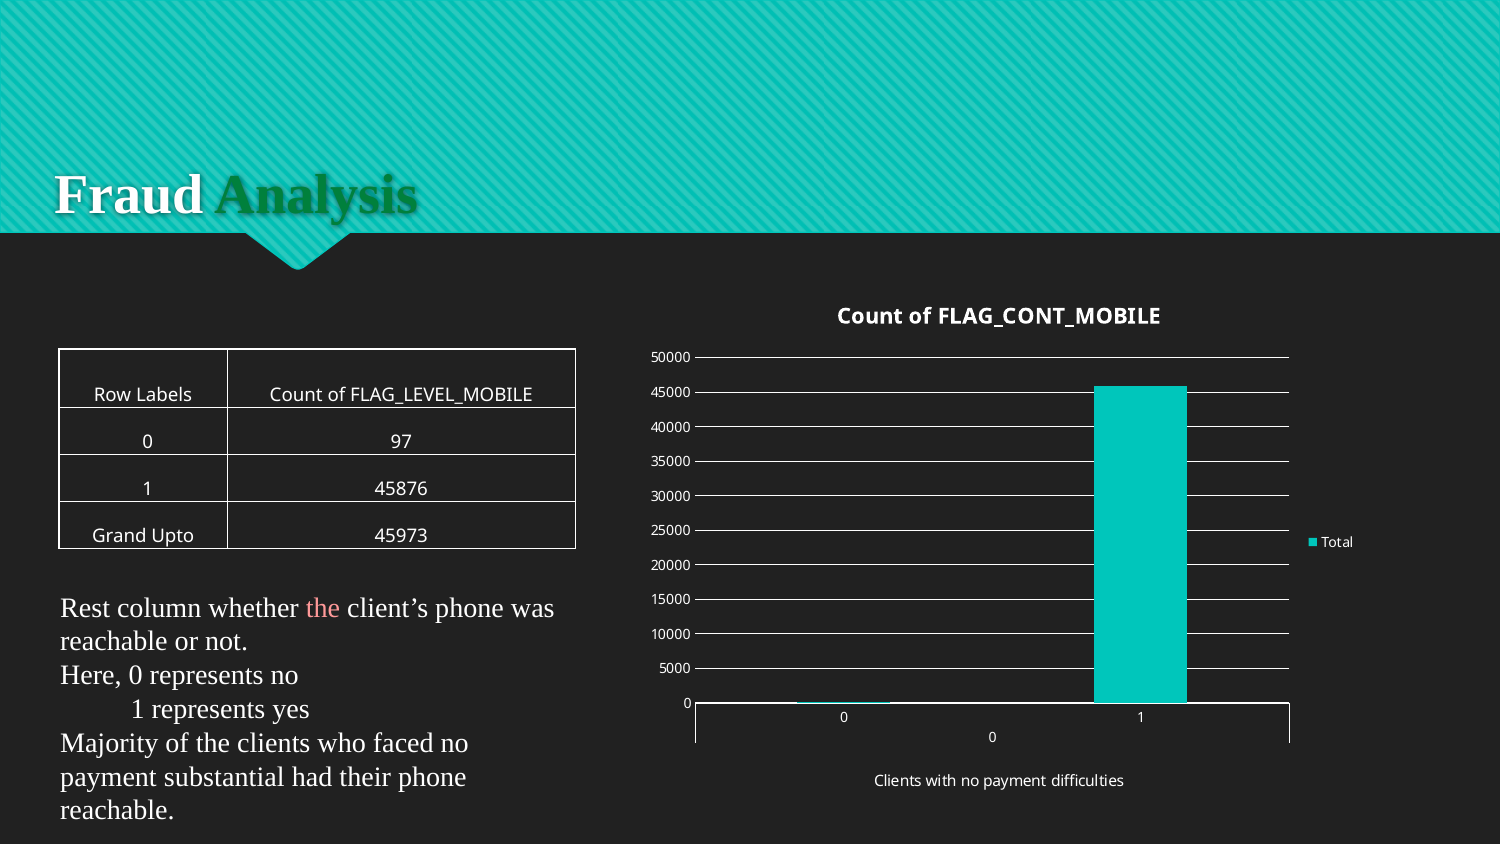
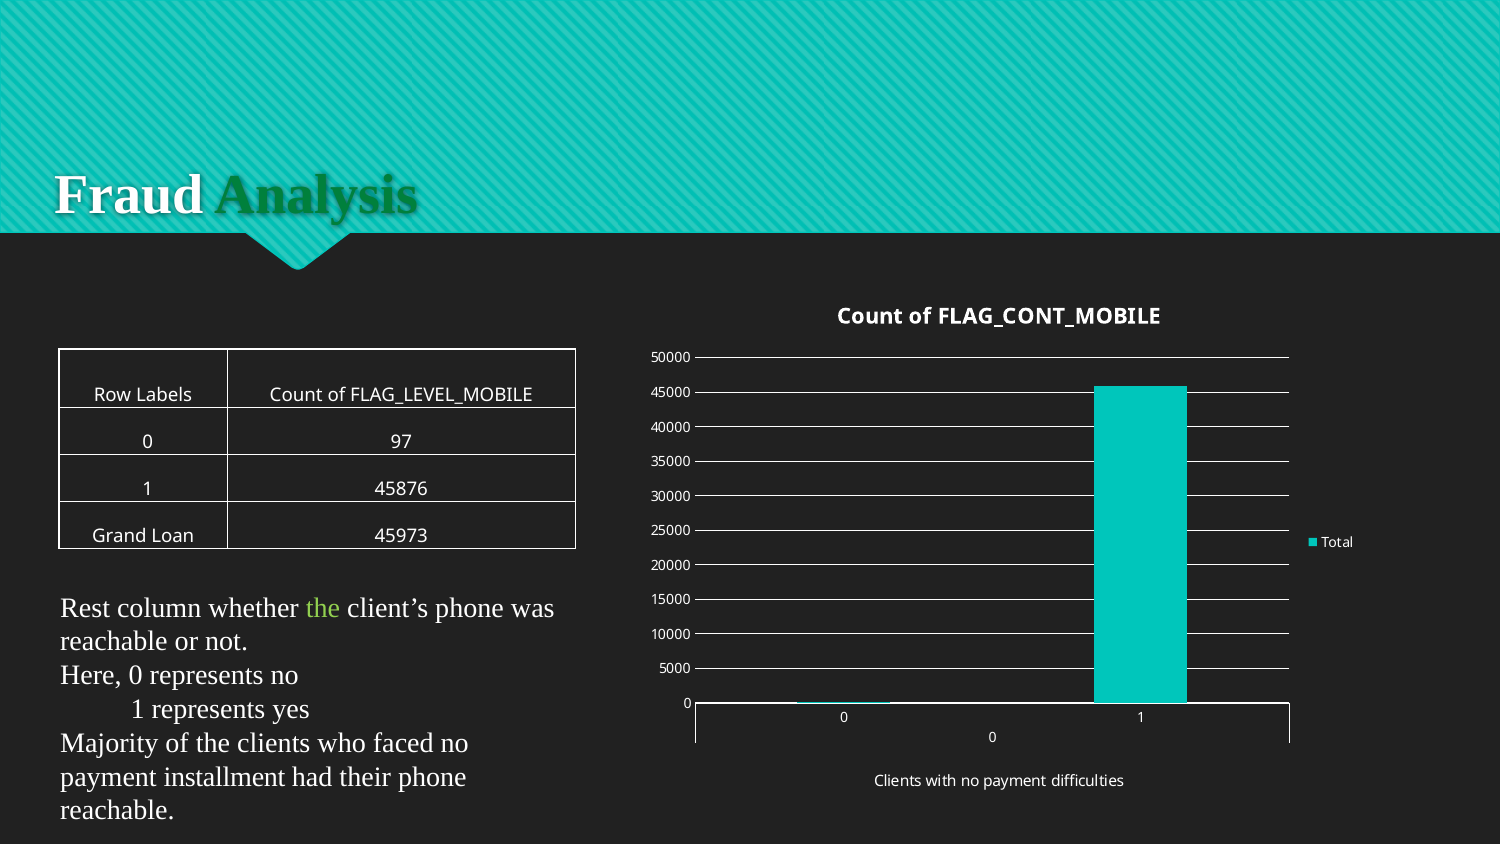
Upto: Upto -> Loan
the at (323, 608) colour: pink -> light green
substantial: substantial -> installment
